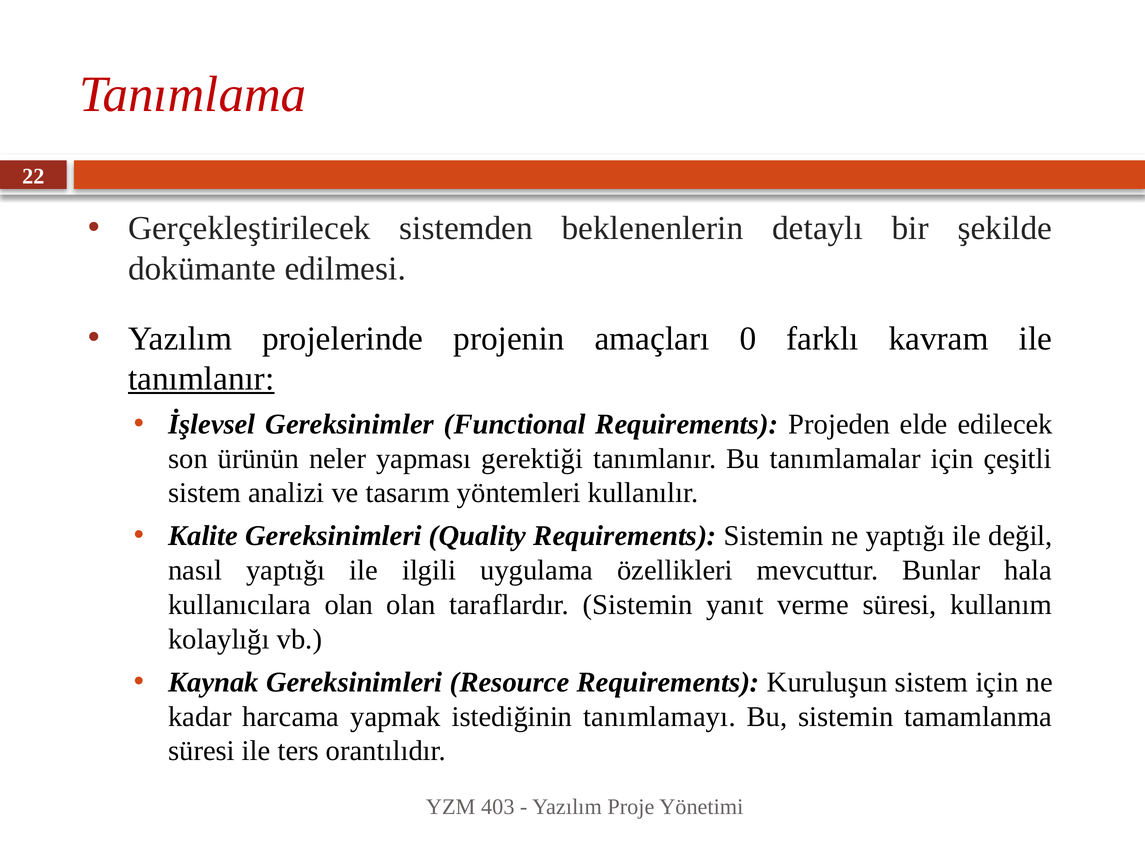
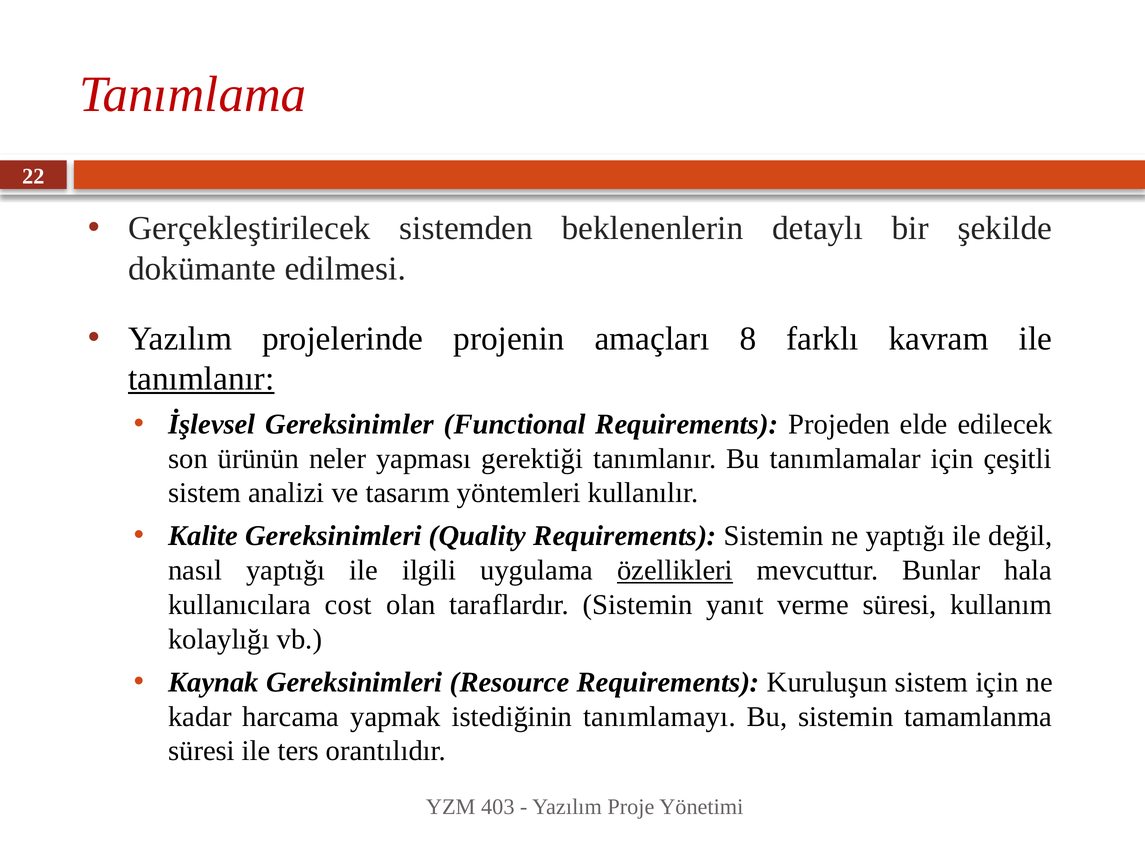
0: 0 -> 8
özellikleri underline: none -> present
kullanıcılara olan: olan -> cost
